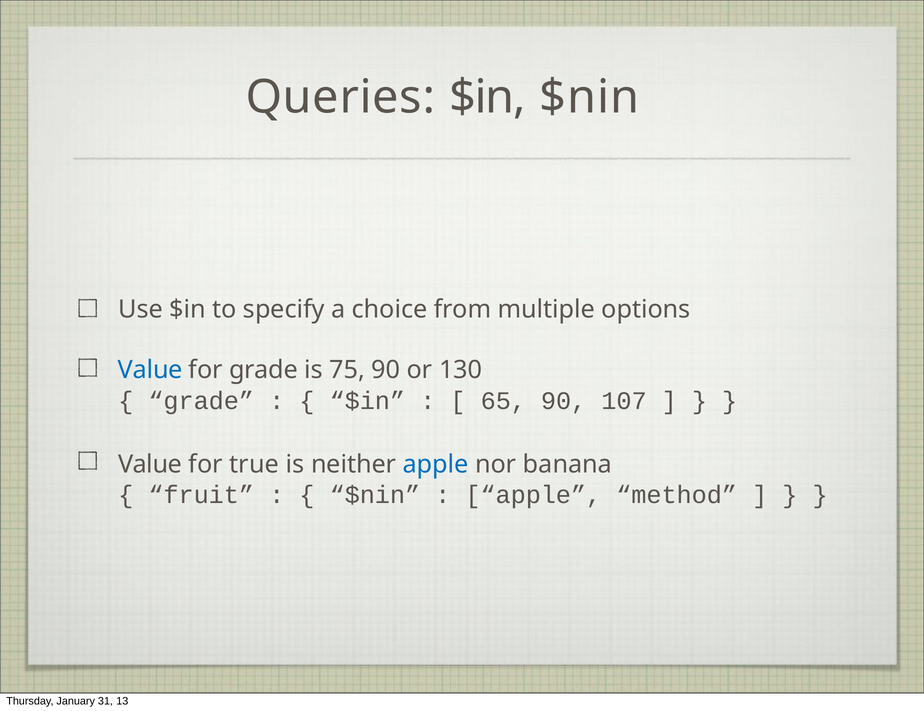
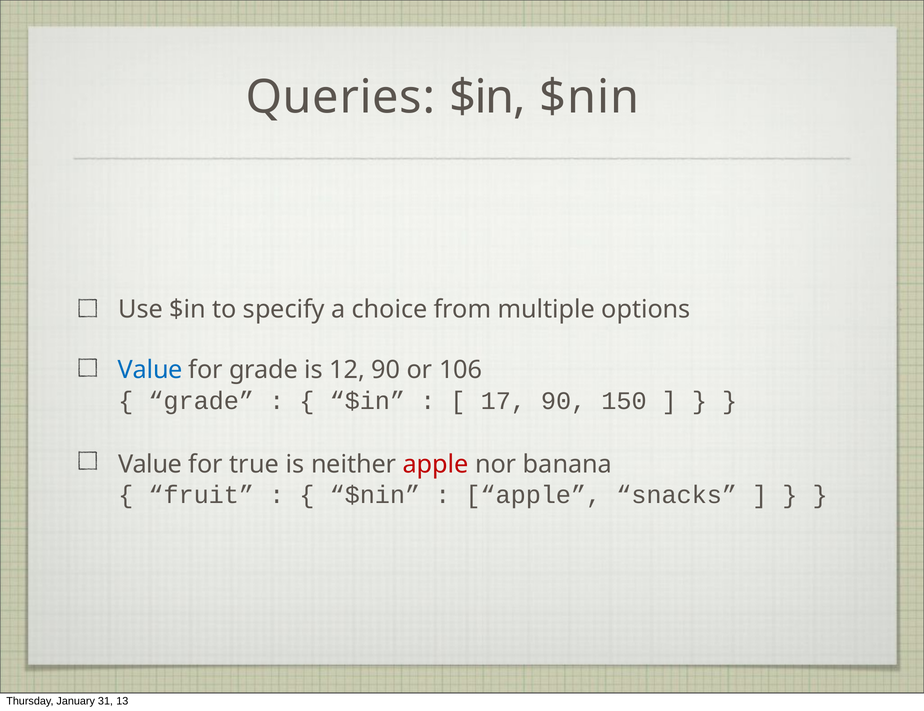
75: 75 -> 12
130: 130 -> 106
65: 65 -> 17
107: 107 -> 150
apple at (436, 464) colour: blue -> red
method: method -> snacks
